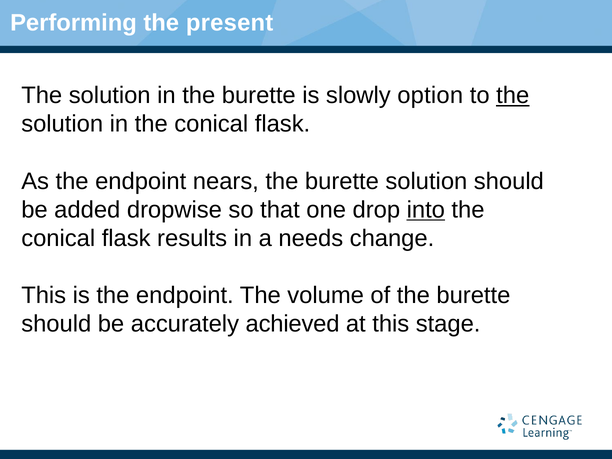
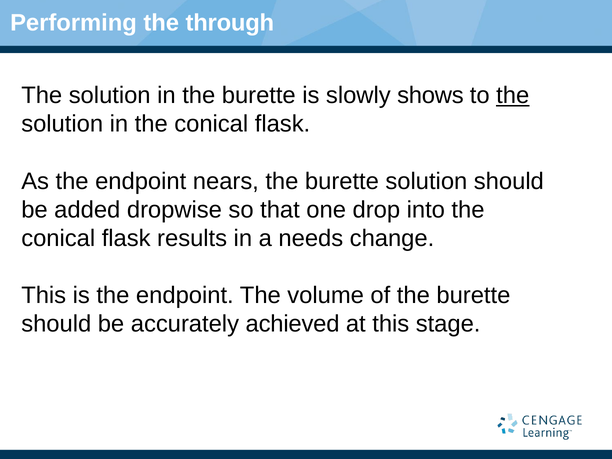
present: present -> through
option: option -> shows
into underline: present -> none
